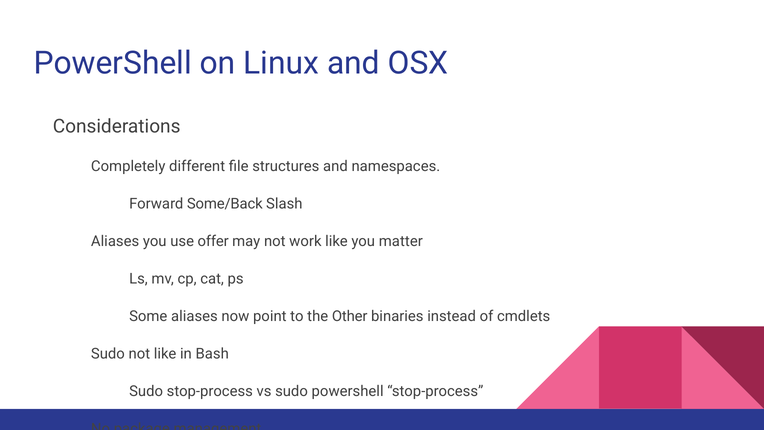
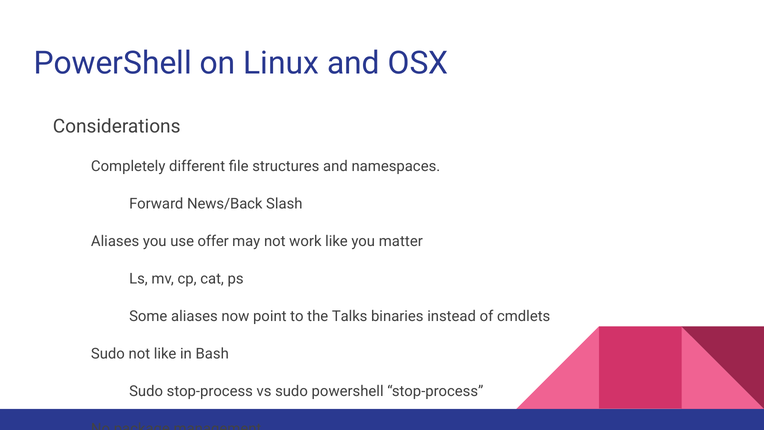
Some/Back: Some/Back -> News/Back
Other: Other -> Talks
